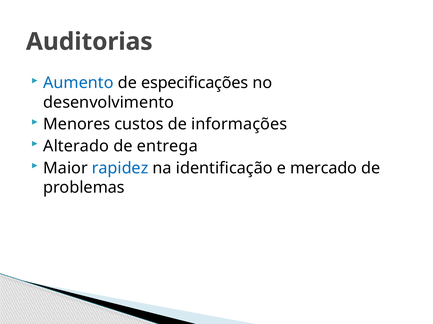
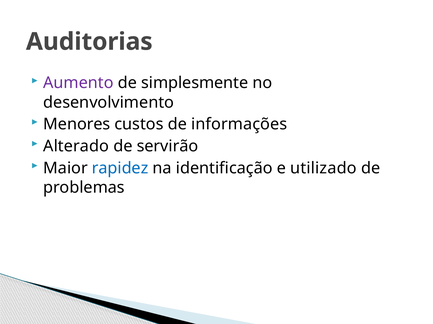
Aumento colour: blue -> purple
especificações: especificações -> simplesmente
entrega: entrega -> servirão
mercado: mercado -> utilizado
